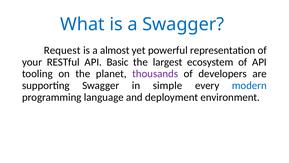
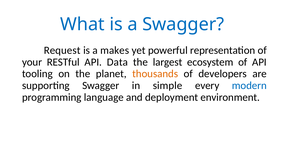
almost: almost -> makes
Basic: Basic -> Data
thousands colour: purple -> orange
